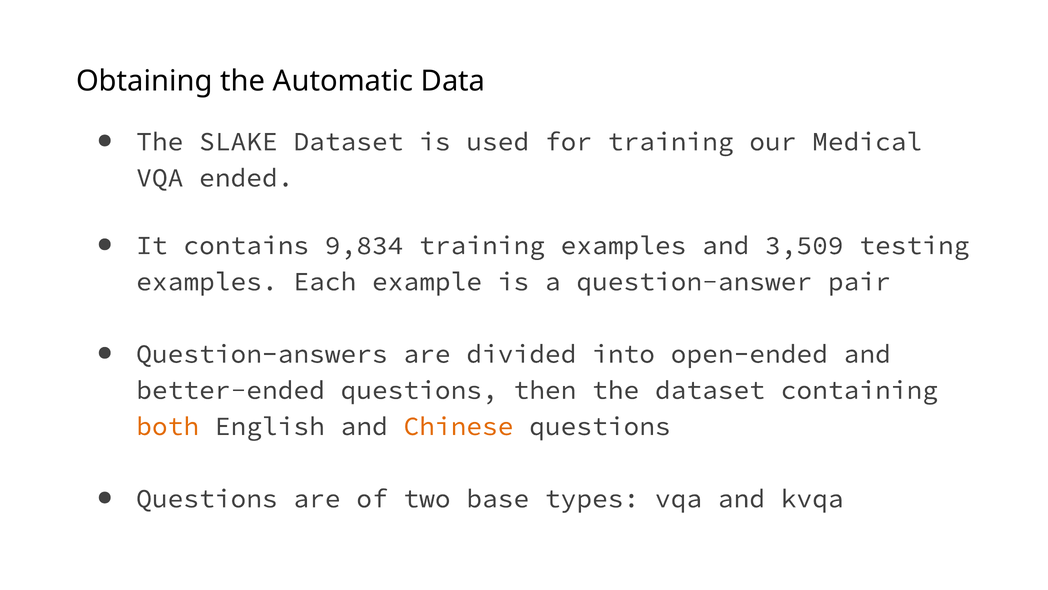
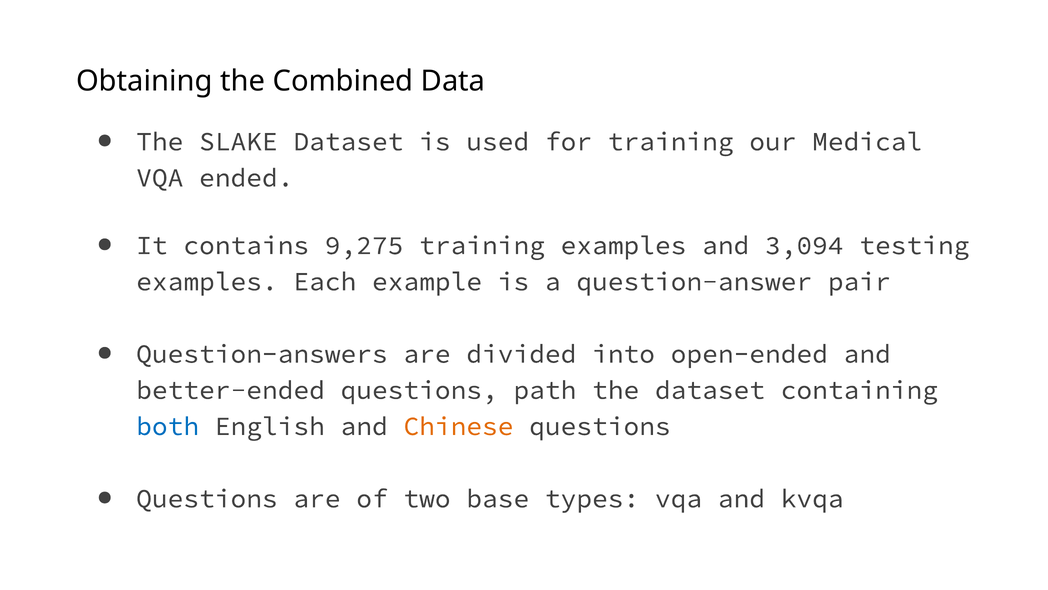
Automatic: Automatic -> Combined
9,834: 9,834 -> 9,275
3,509: 3,509 -> 3,094
then: then -> path
both colour: orange -> blue
